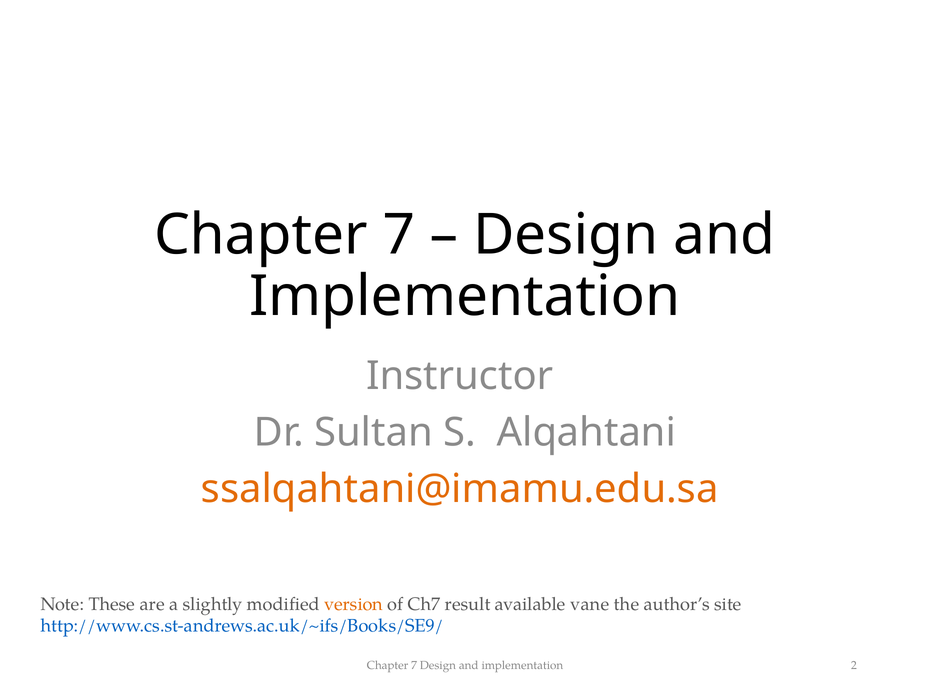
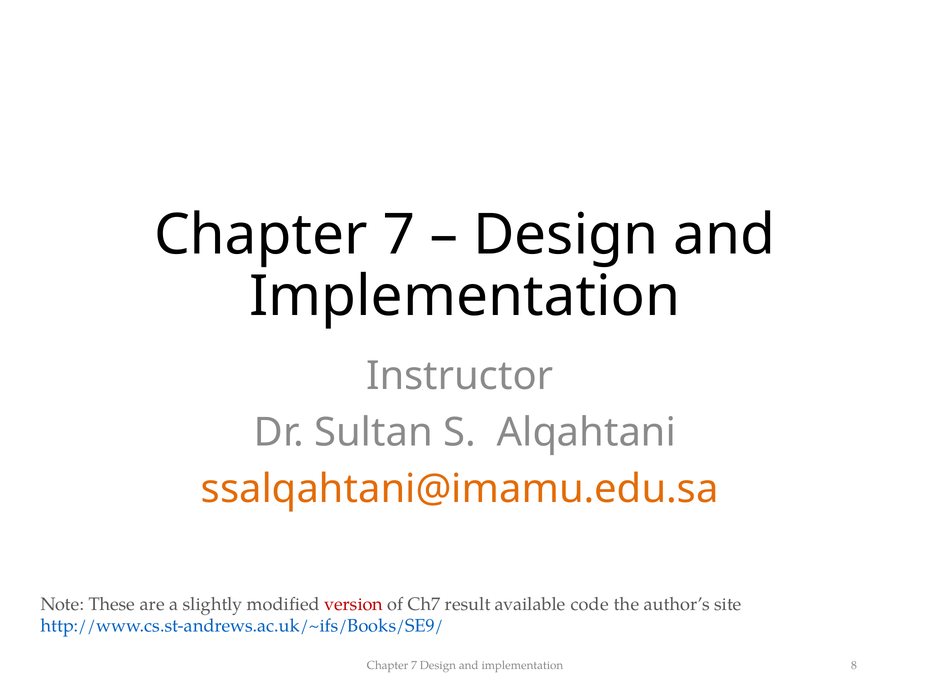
version colour: orange -> red
vane: vane -> code
2: 2 -> 8
